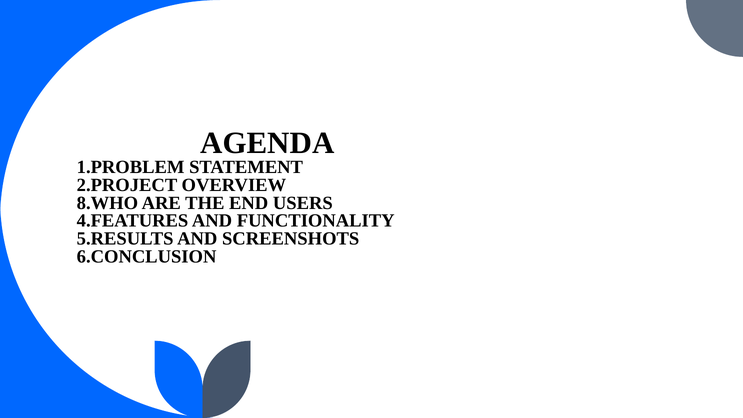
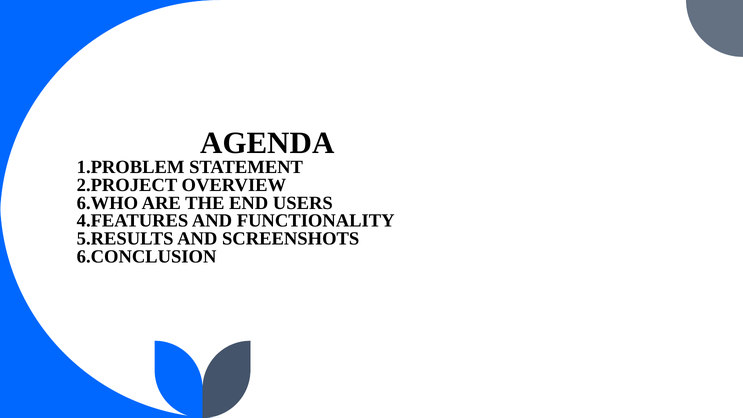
8.WHO: 8.WHO -> 6.WHO
